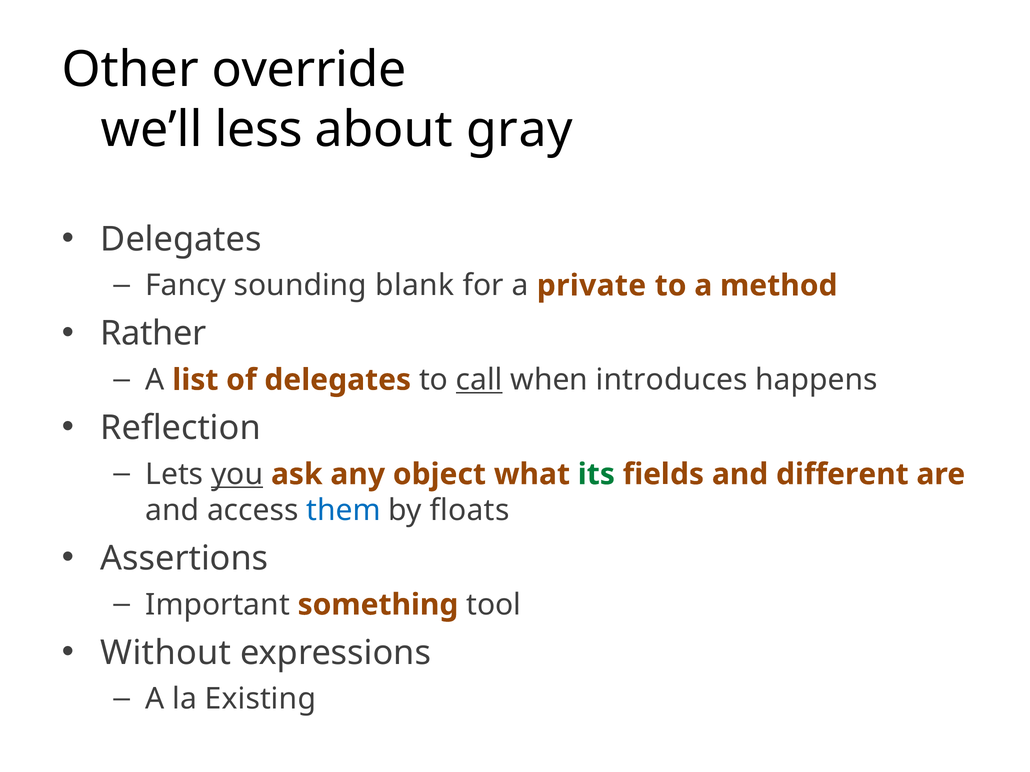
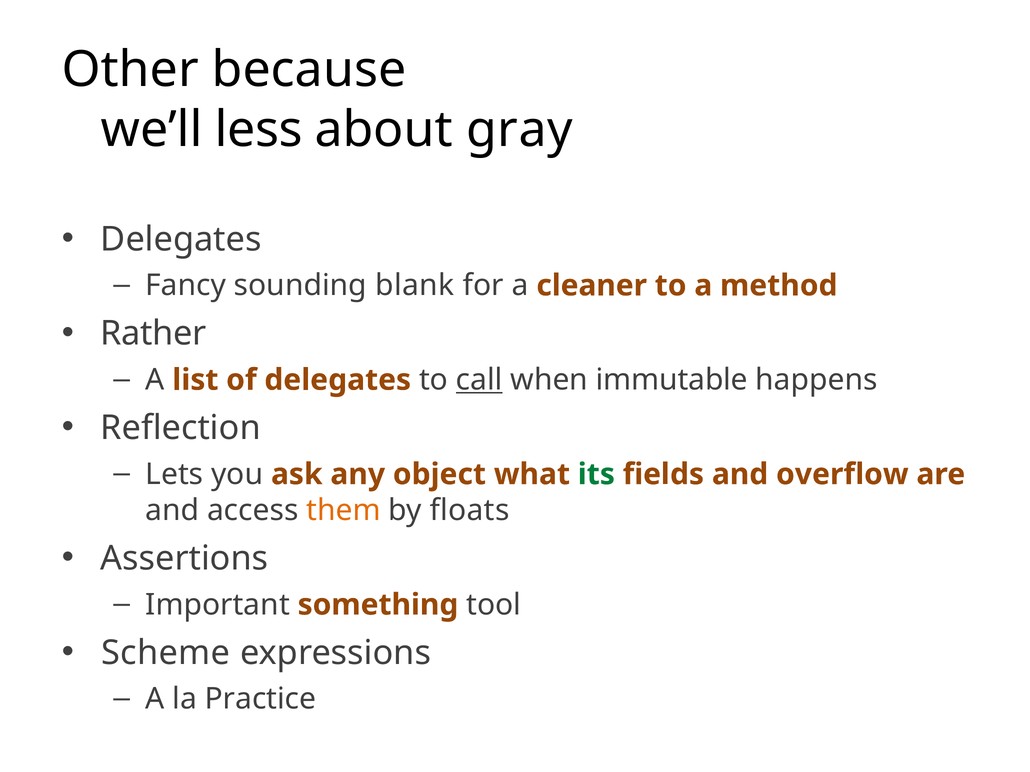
override: override -> because
private: private -> cleaner
introduces: introduces -> immutable
you underline: present -> none
different: different -> overflow
them colour: blue -> orange
Without: Without -> Scheme
Existing: Existing -> Practice
